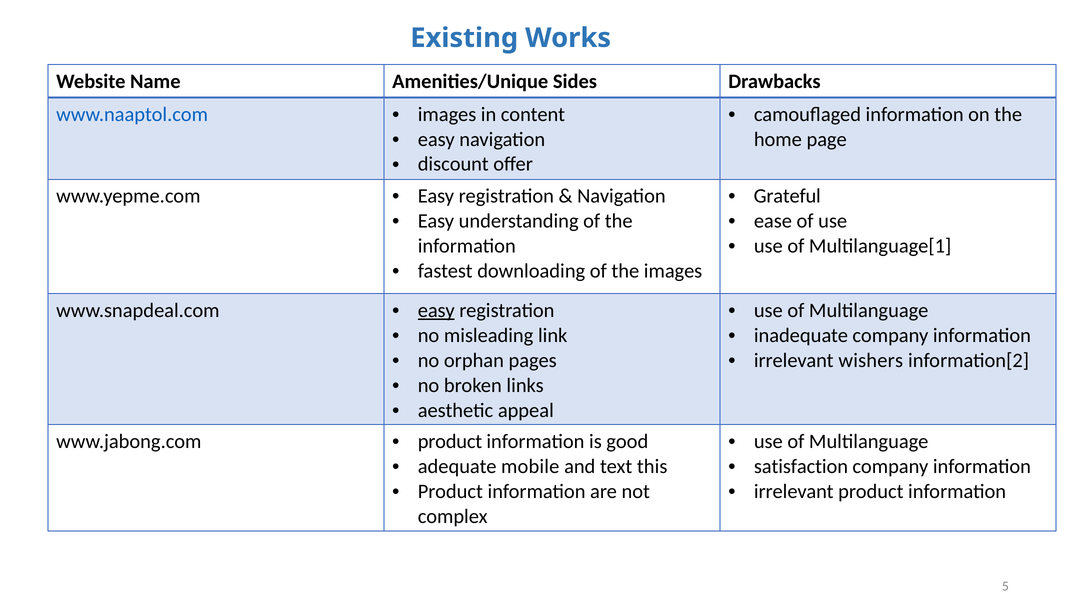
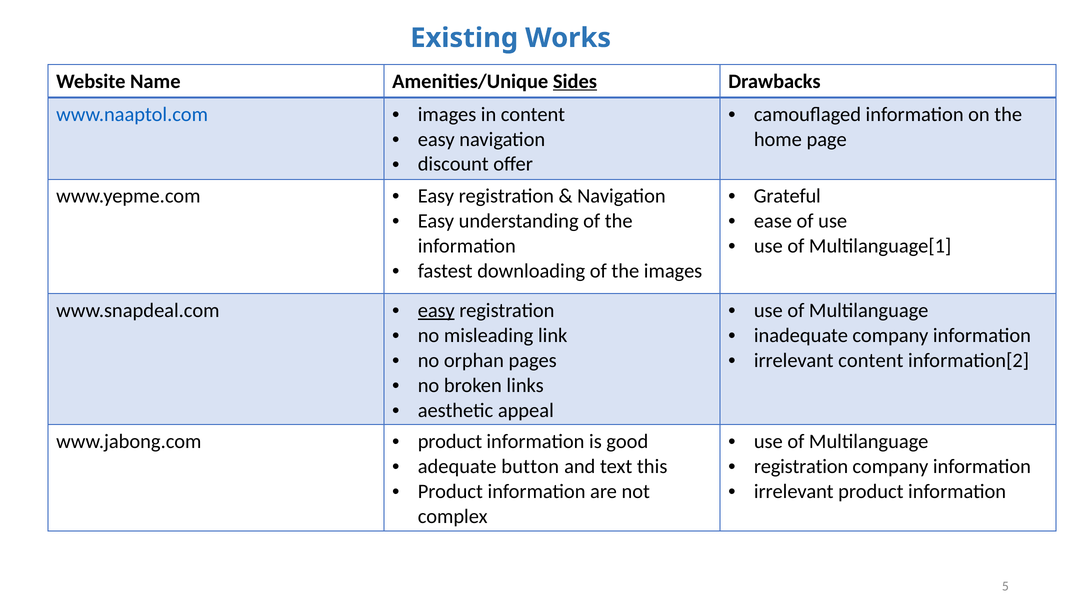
Sides underline: none -> present
irrelevant wishers: wishers -> content
mobile: mobile -> button
satisfaction at (801, 467): satisfaction -> registration
